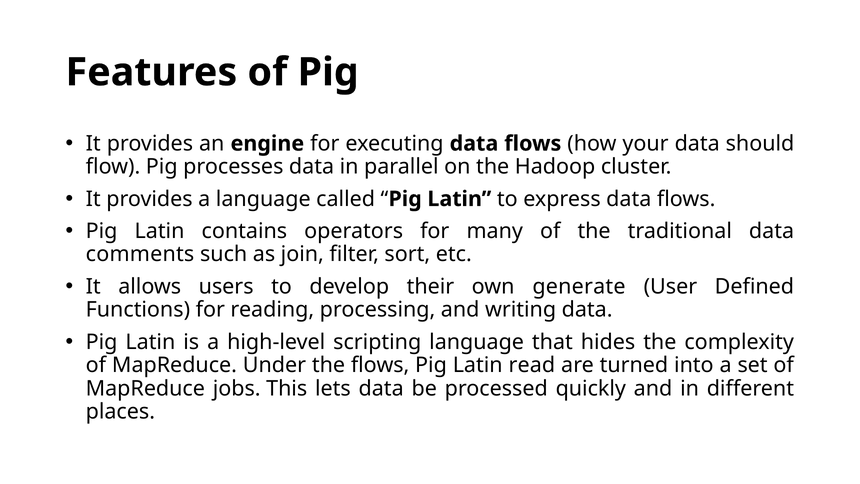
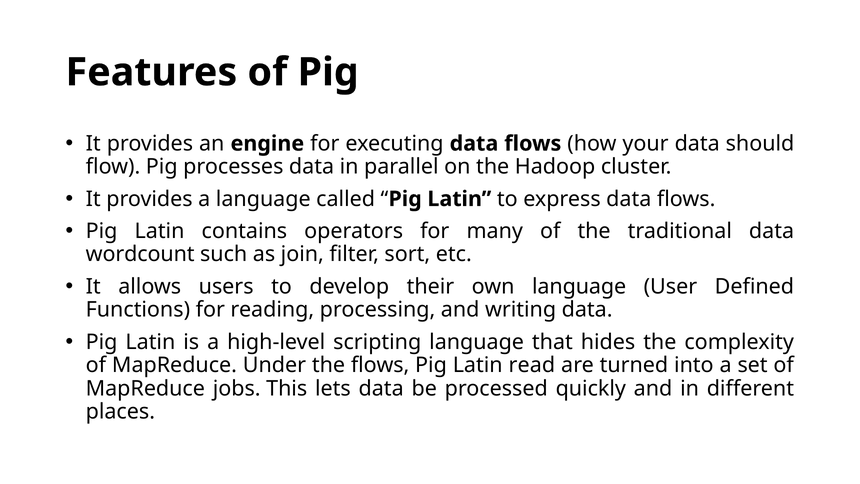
comments: comments -> wordcount
own generate: generate -> language
